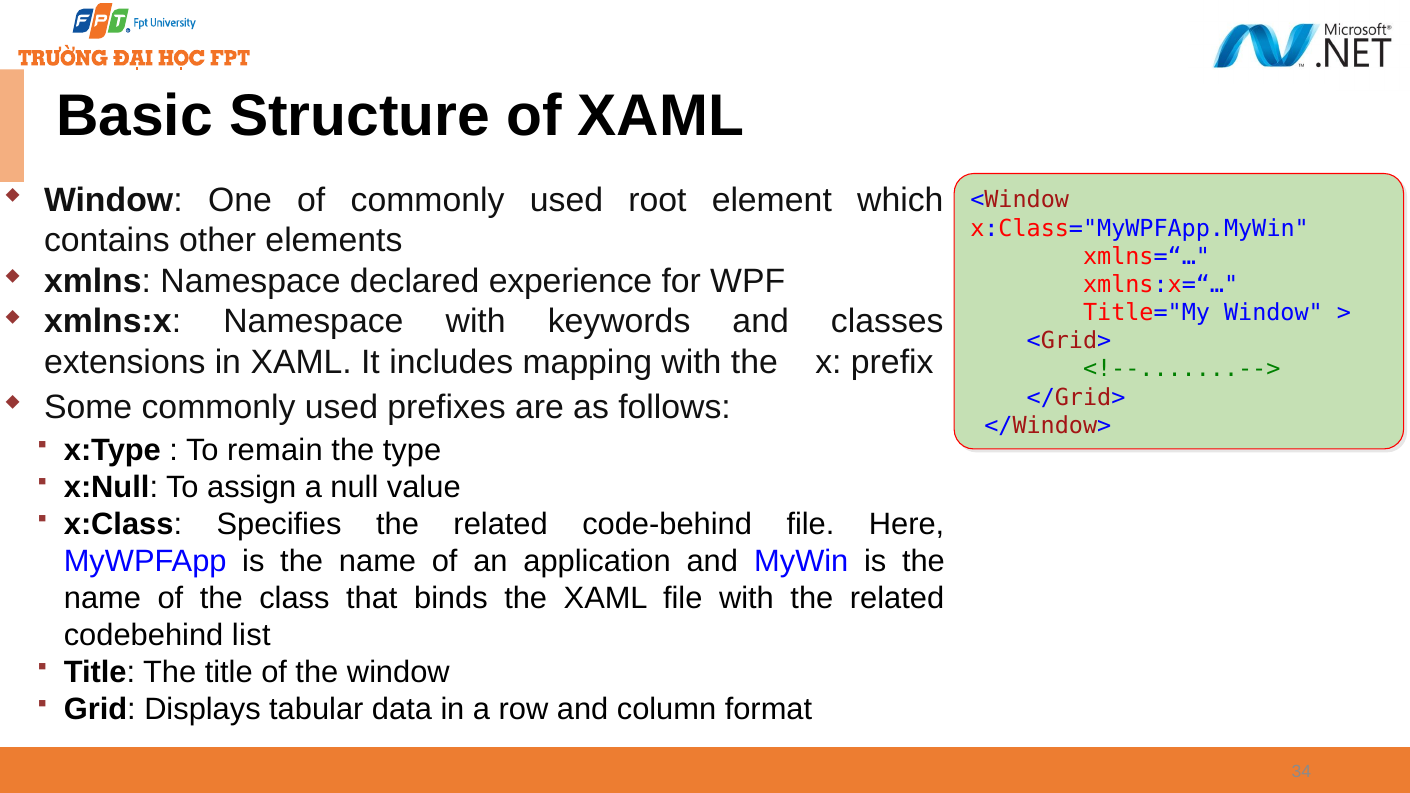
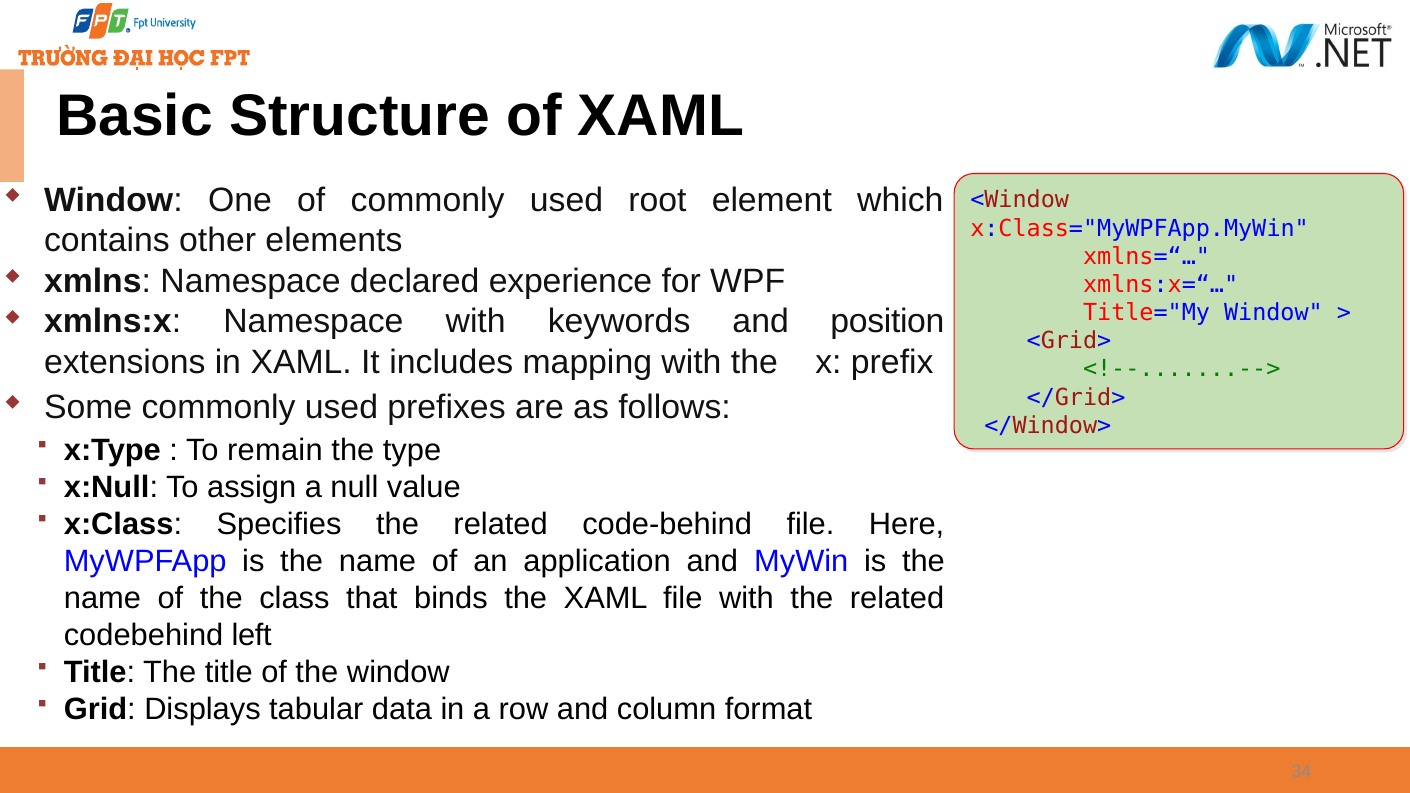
classes: classes -> position
list: list -> left
